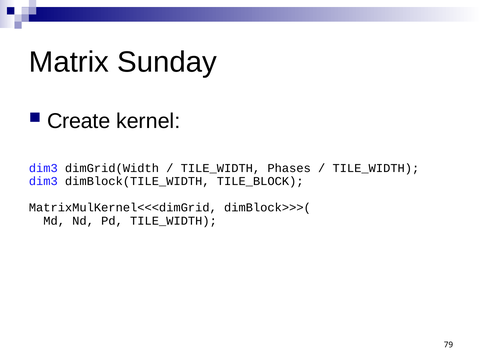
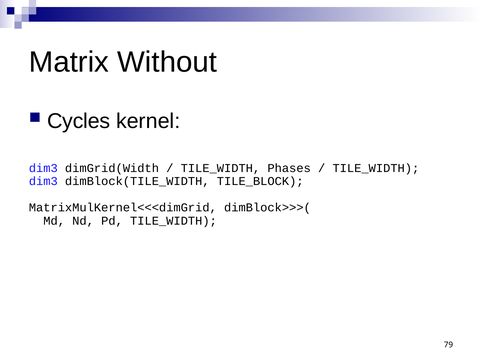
Sunday: Sunday -> Without
Create: Create -> Cycles
